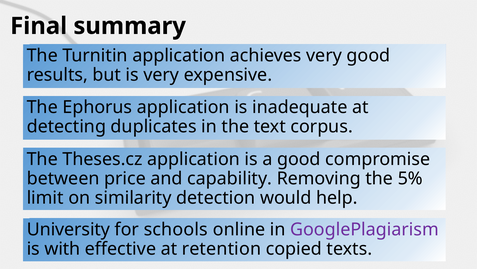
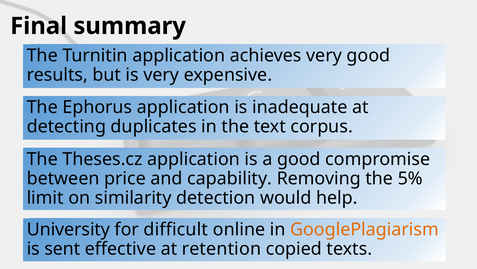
schools: schools -> difficult
GooglePlagiarism colour: purple -> orange
with: with -> sent
